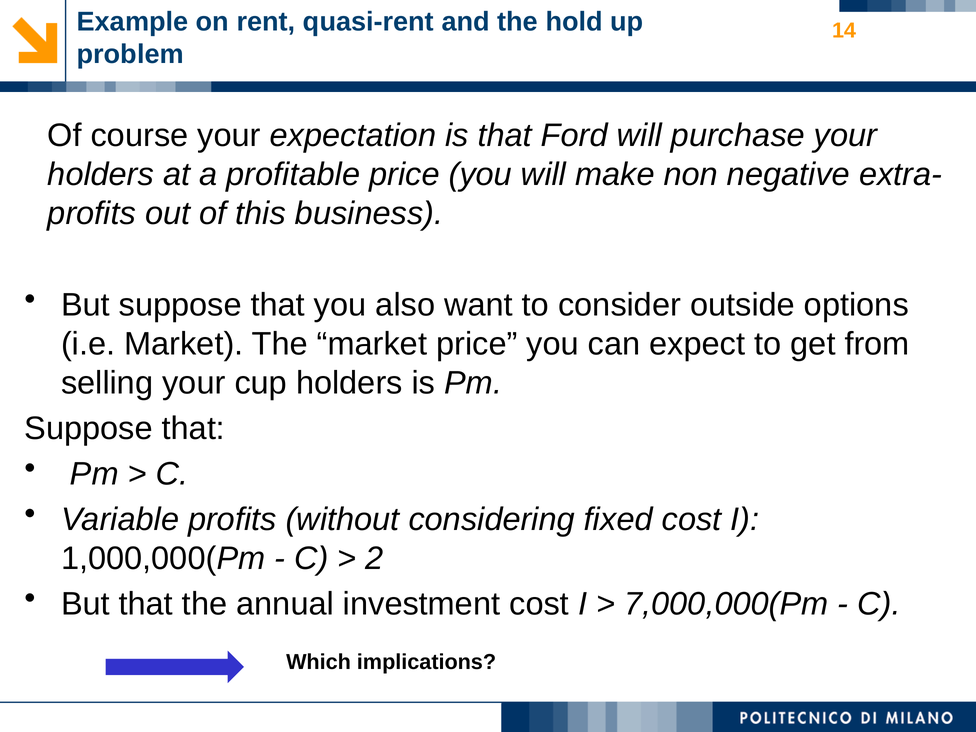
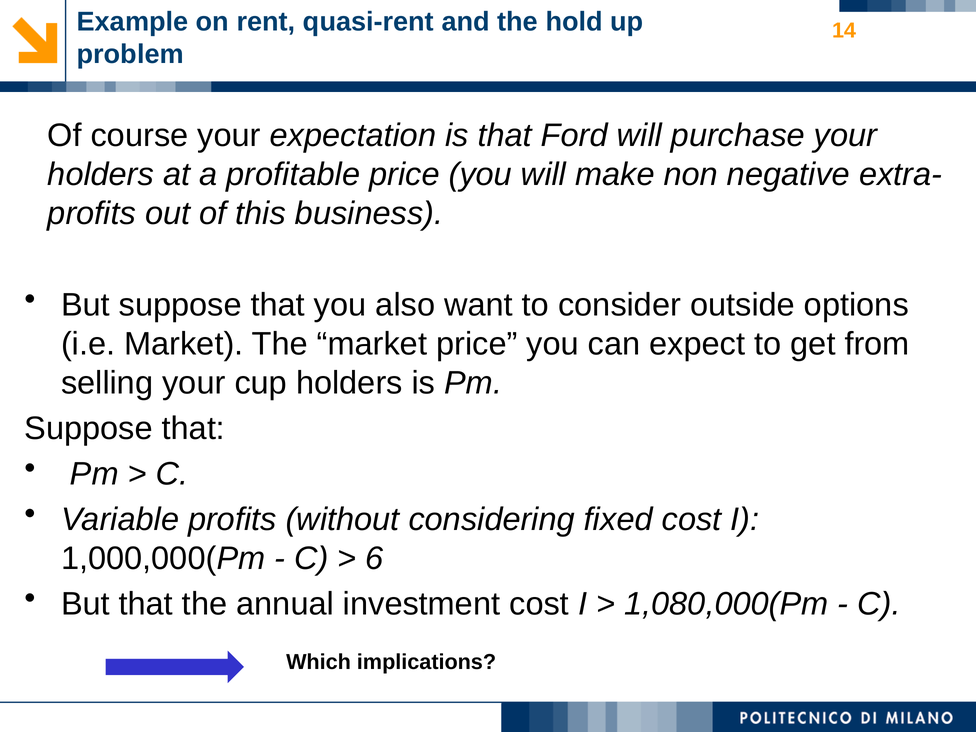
2: 2 -> 6
7,000,000(Pm: 7,000,000(Pm -> 1,080,000(Pm
